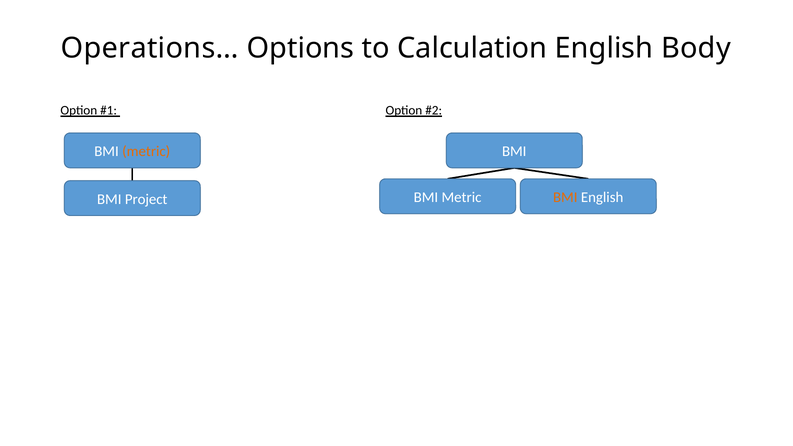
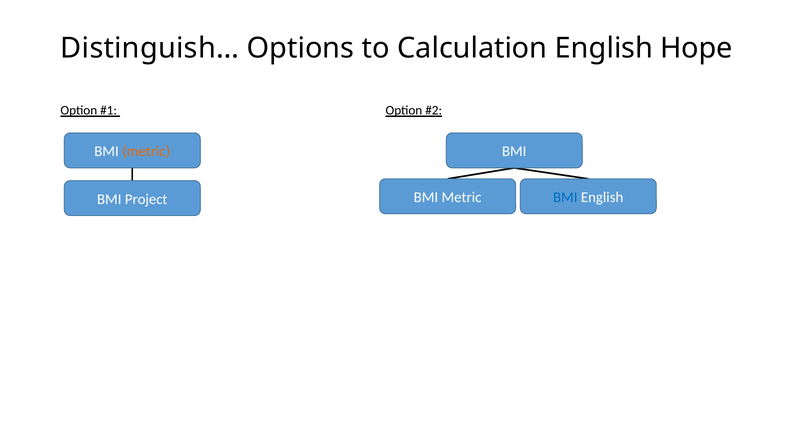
Operations…: Operations… -> Distinguish…
Body: Body -> Hope
BMI at (565, 197) colour: orange -> blue
